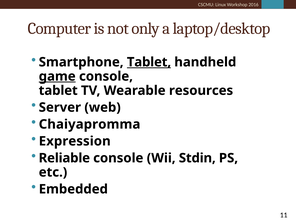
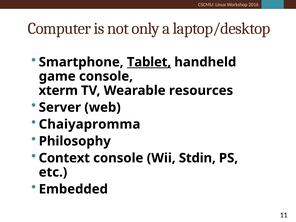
game underline: present -> none
tablet at (58, 91): tablet -> xterm
Expression: Expression -> Philosophy
Reliable: Reliable -> Context
